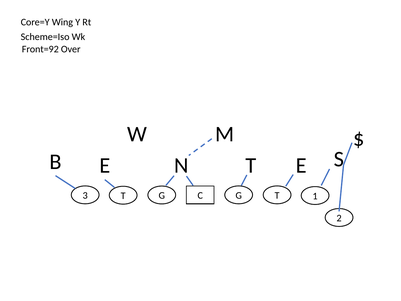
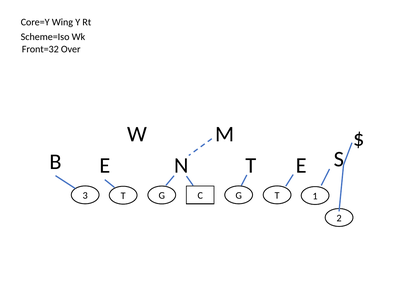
Front=92: Front=92 -> Front=32
